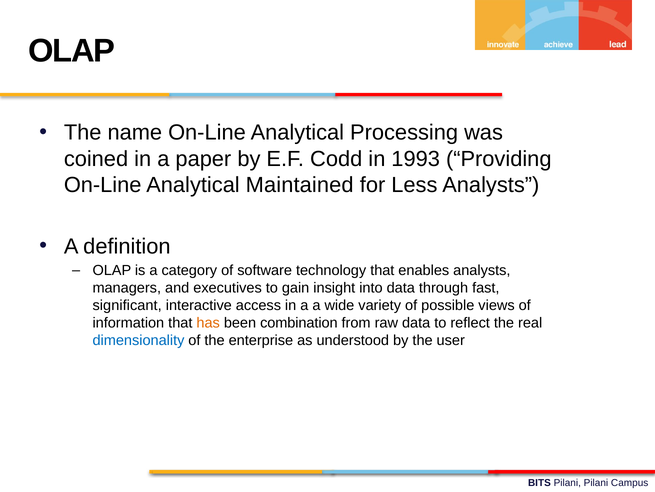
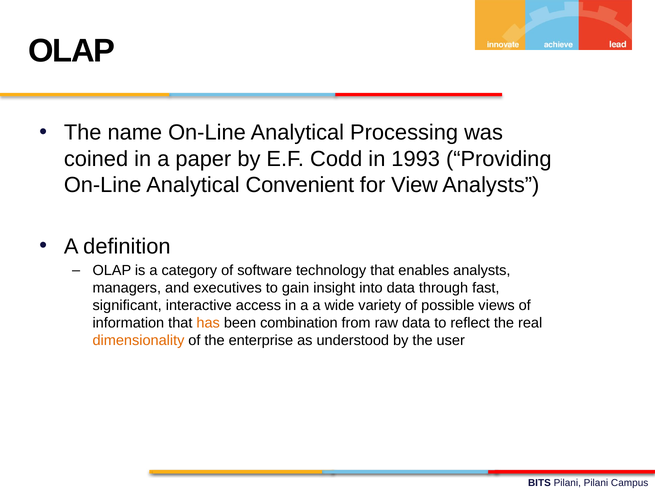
Maintained: Maintained -> Convenient
Less: Less -> View
dimensionality colour: blue -> orange
